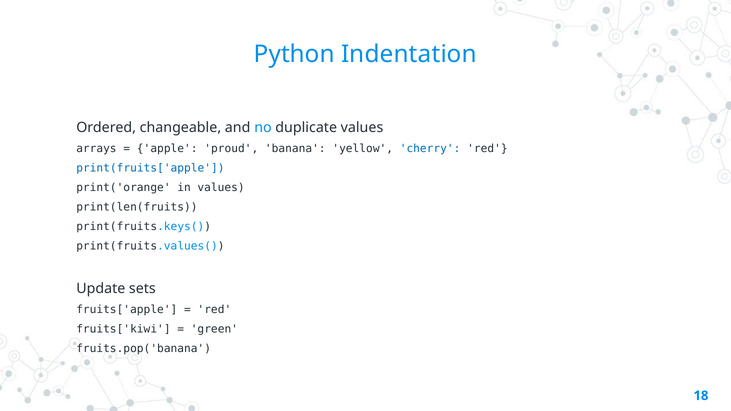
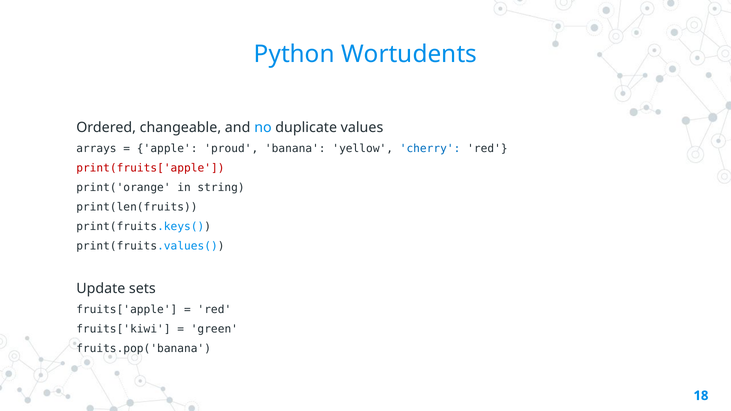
Indentation: Indentation -> Wortudents
print(fruits['apple colour: blue -> red
in values: values -> string
